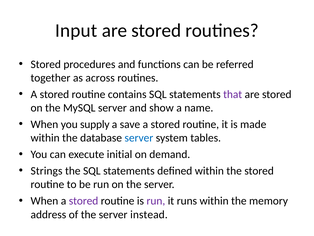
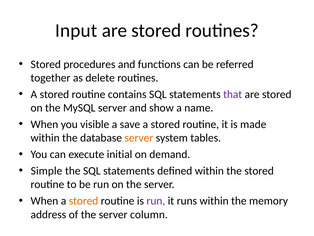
across: across -> delete
supply: supply -> visible
server at (139, 138) colour: blue -> orange
Strings: Strings -> Simple
stored at (84, 200) colour: purple -> orange
instead: instead -> column
